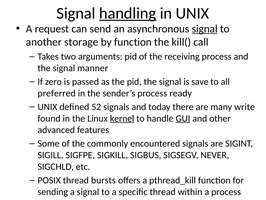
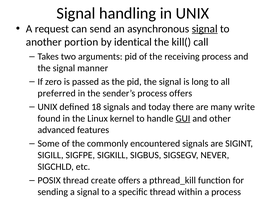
handling underline: present -> none
storage: storage -> portion
by function: function -> identical
save: save -> long
process ready: ready -> offers
52: 52 -> 18
kernel underline: present -> none
bursts: bursts -> create
